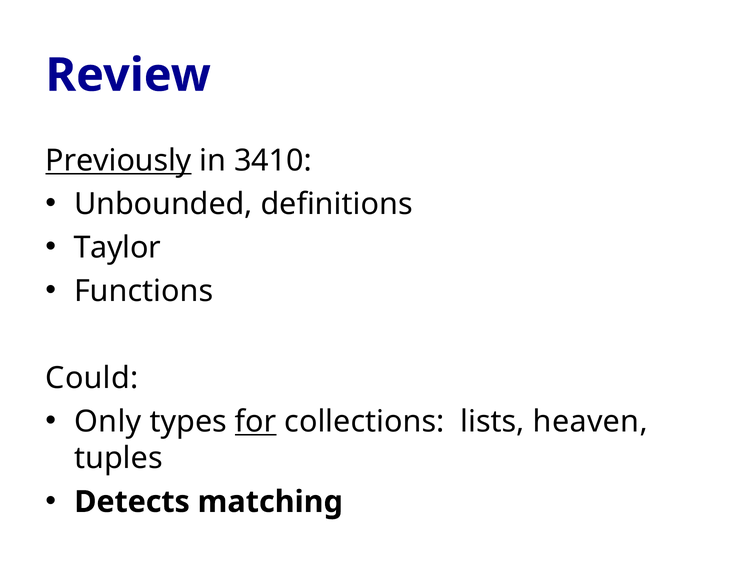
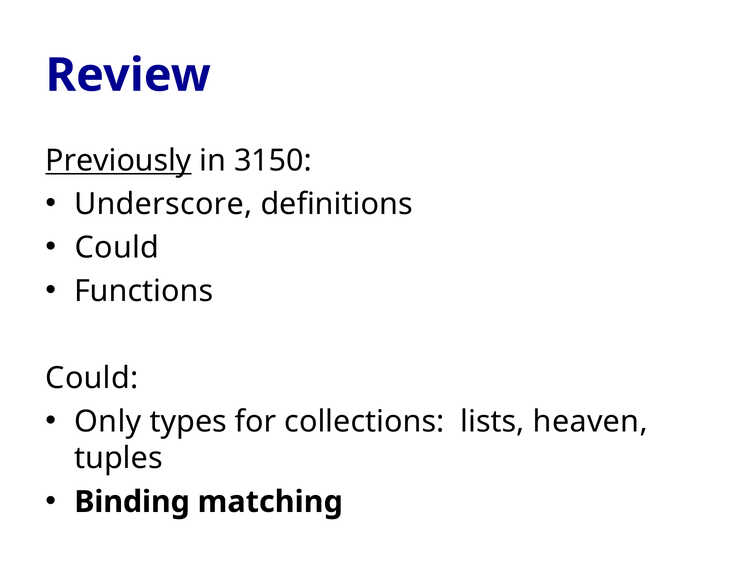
3410: 3410 -> 3150
Unbounded: Unbounded -> Underscore
Taylor at (117, 248): Taylor -> Could
for underline: present -> none
Detects: Detects -> Binding
